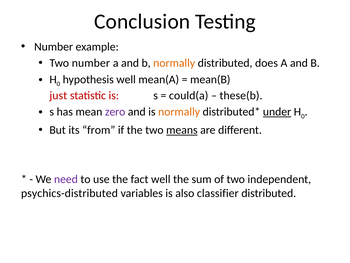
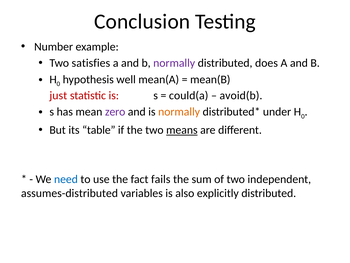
Two number: number -> satisfies
normally at (174, 63) colour: orange -> purple
these(b: these(b -> avoid(b
under underline: present -> none
from: from -> table
need colour: purple -> blue
fact well: well -> fails
psychics-distributed: psychics-distributed -> assumes-distributed
classifier: classifier -> explicitly
